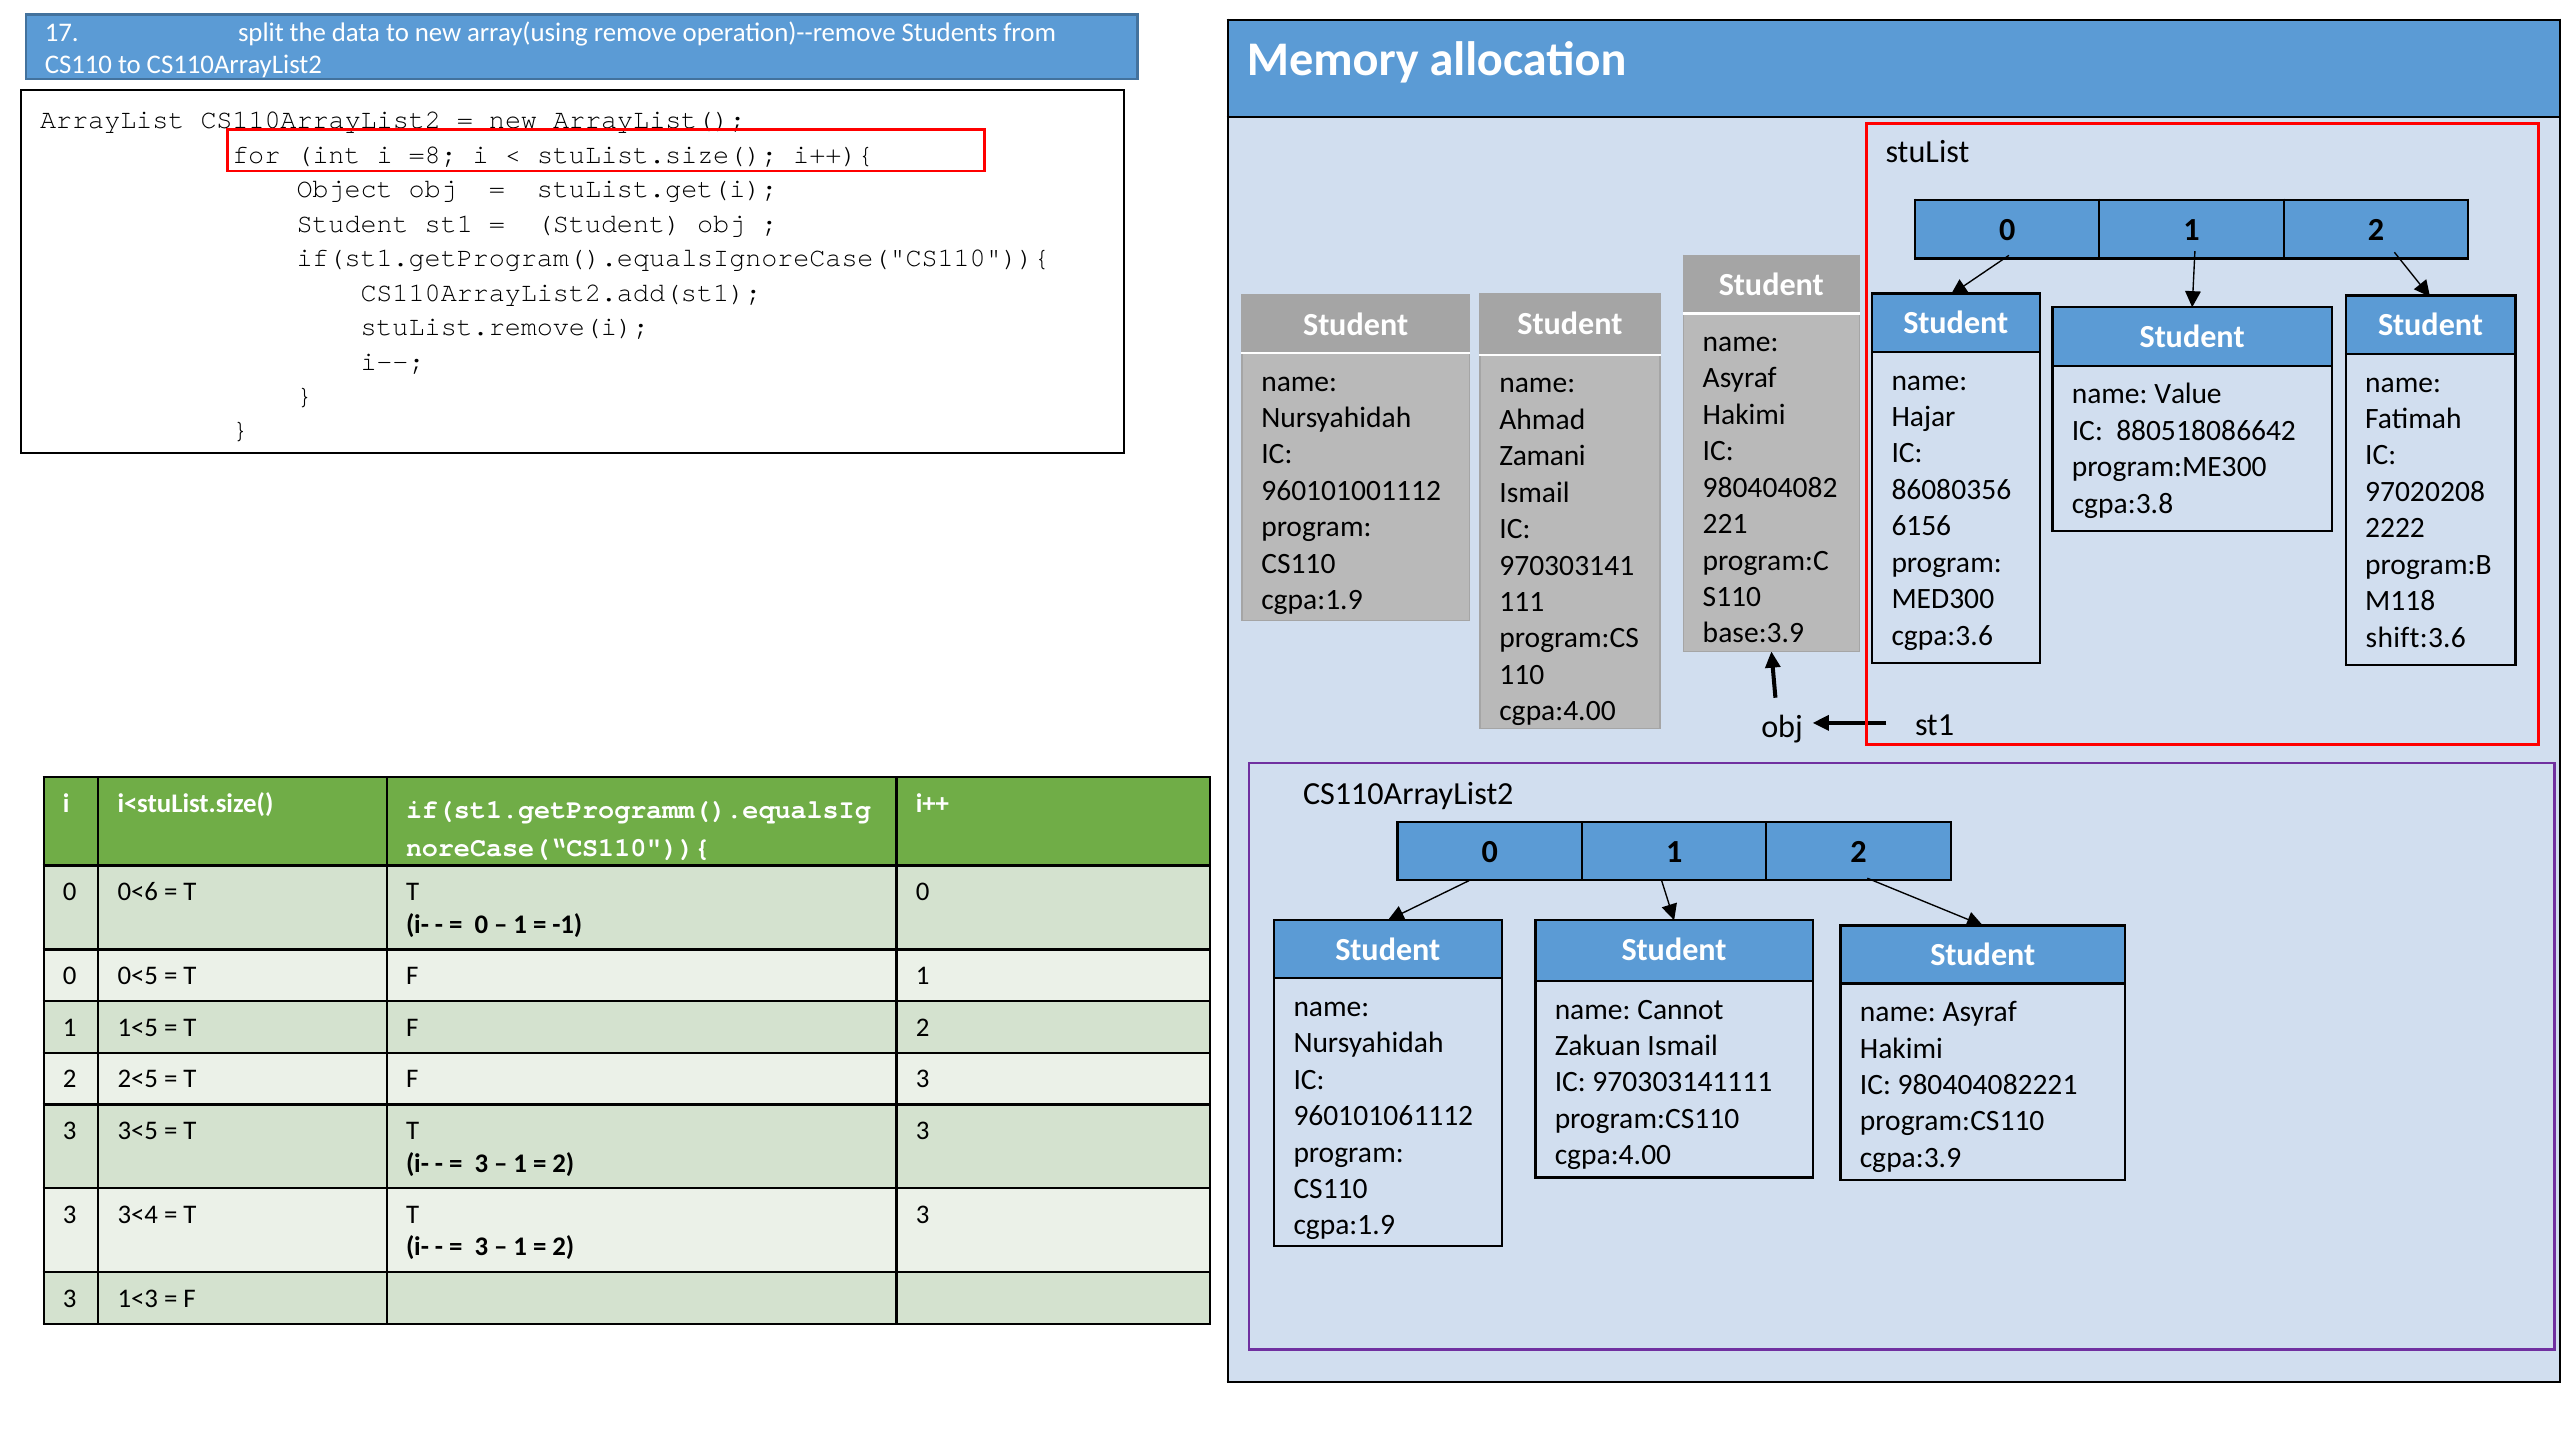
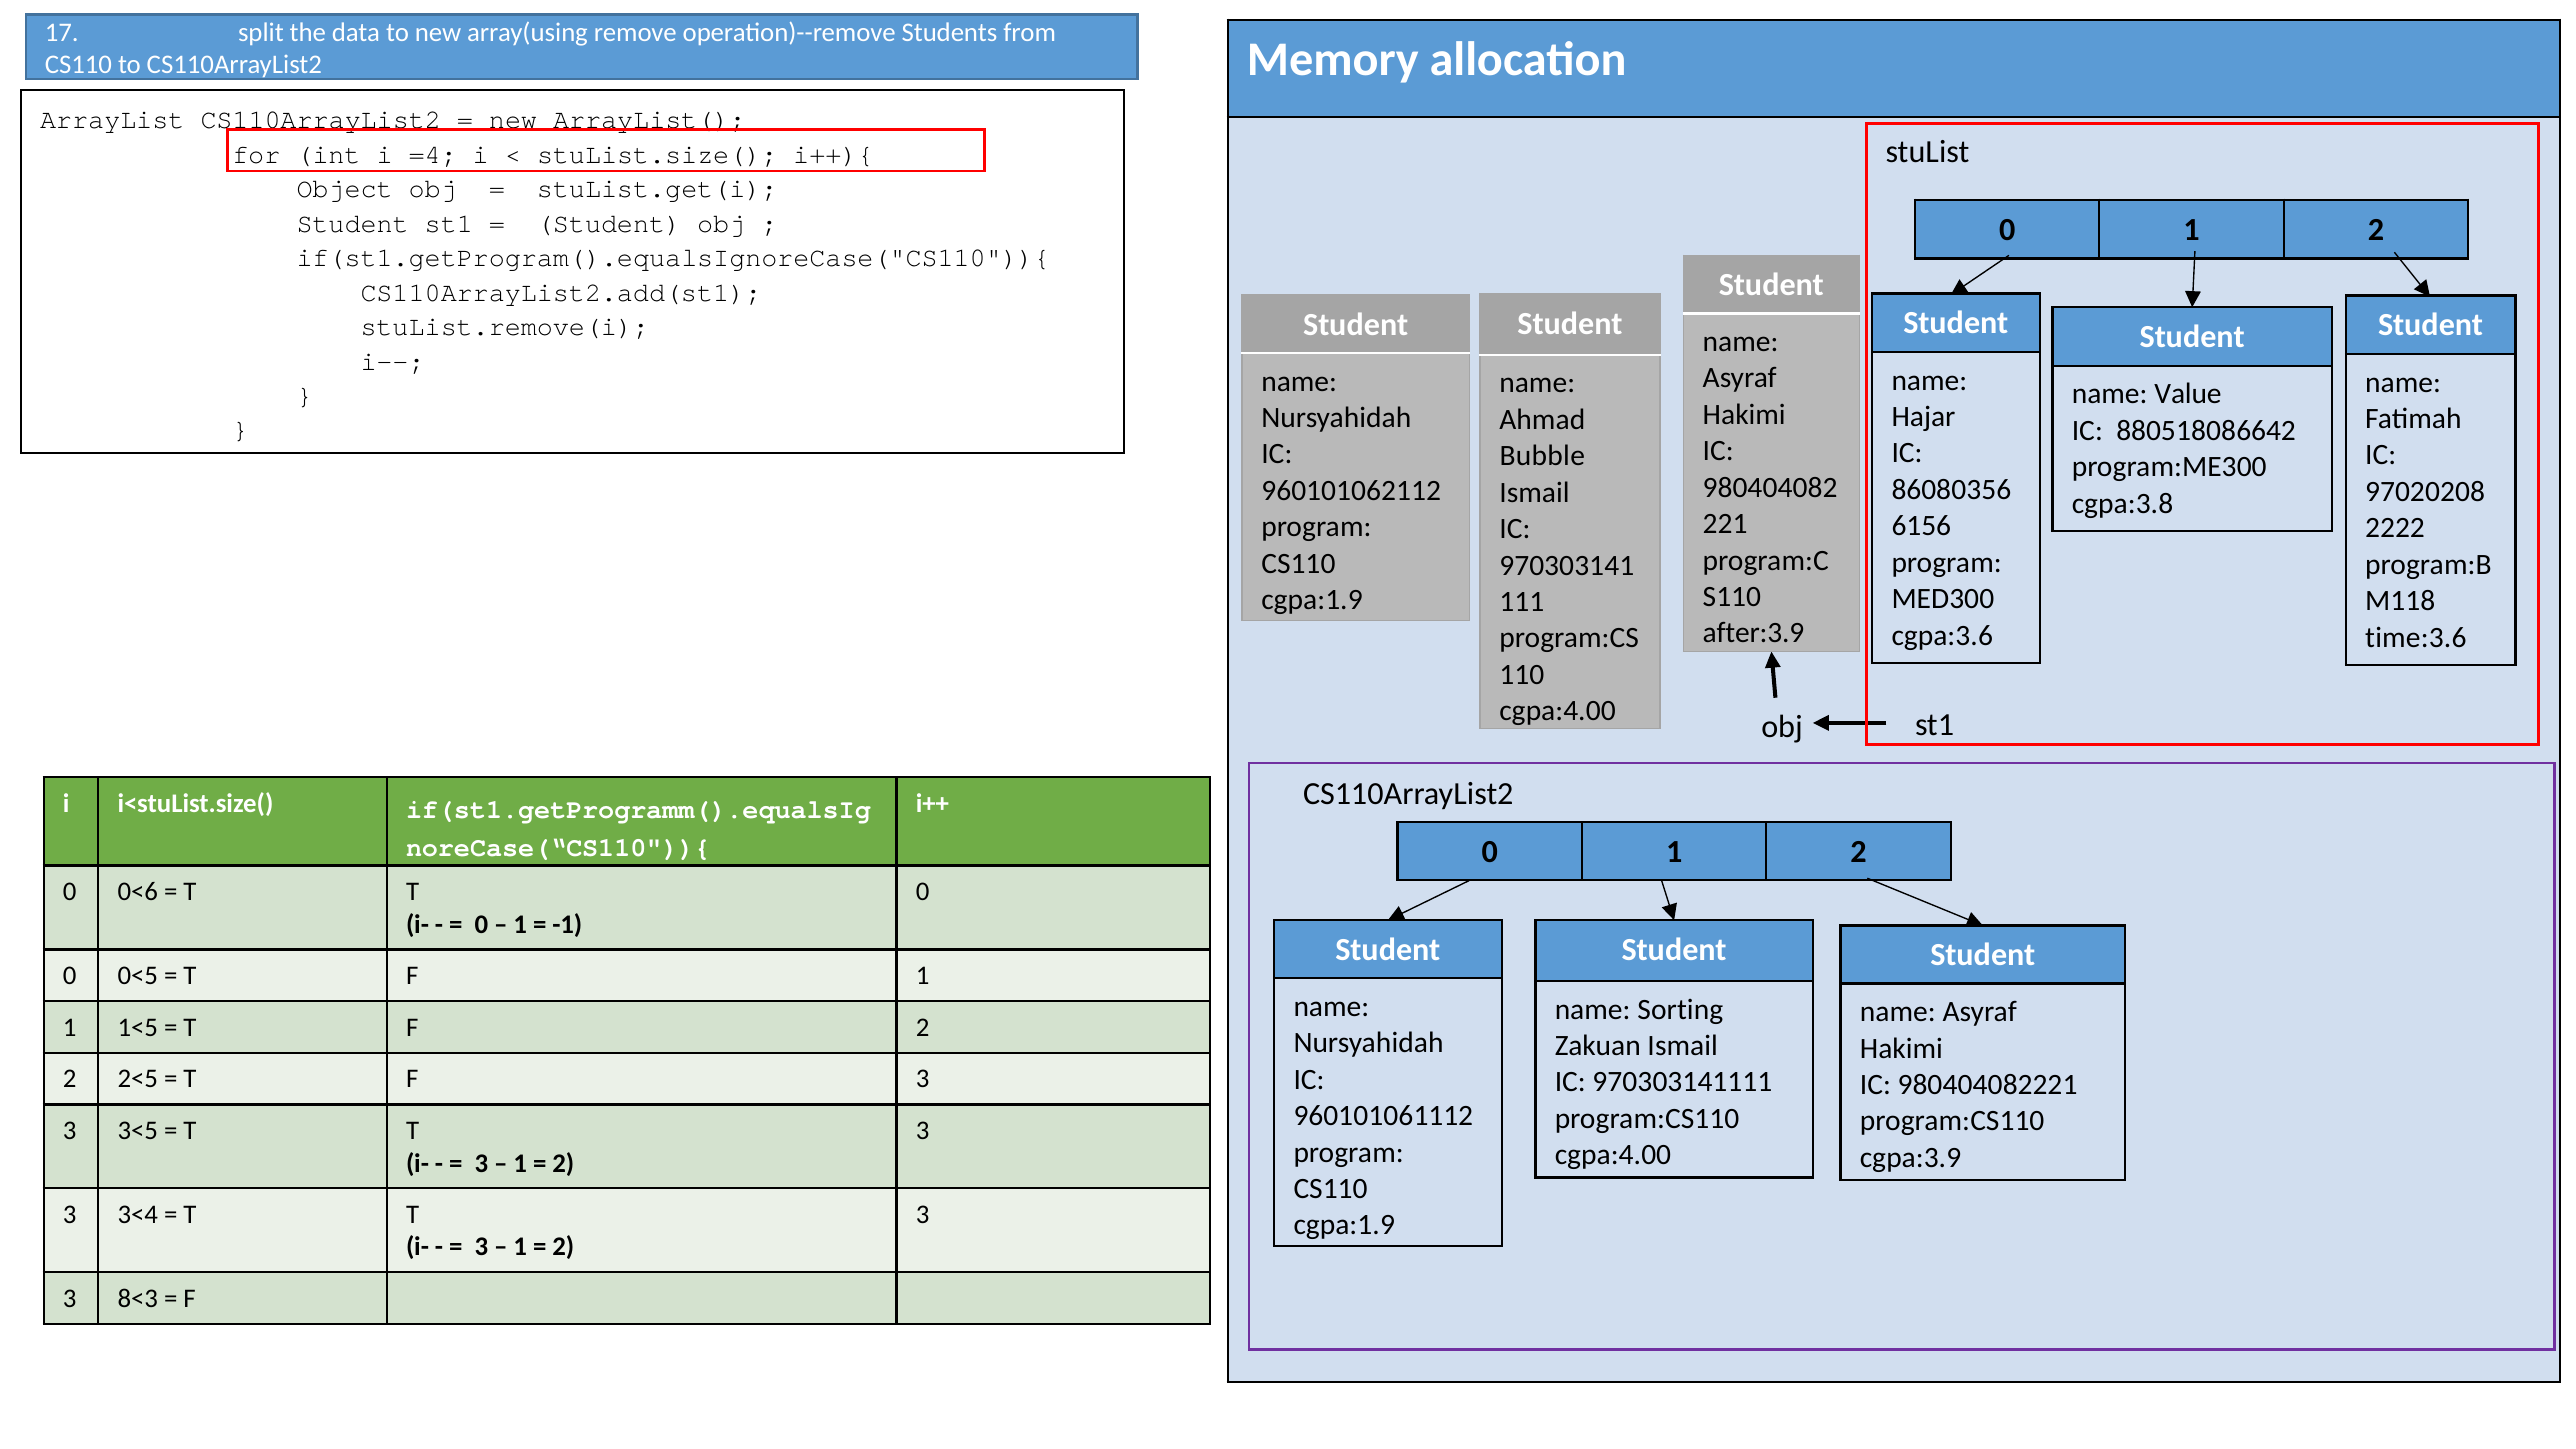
=8: =8 -> =4
Zamani: Zamani -> Bubble
960101001112: 960101001112 -> 960101062112
base:3.9: base:3.9 -> after:3.9
shift:3.6: shift:3.6 -> time:3.6
Cannot: Cannot -> Sorting
1<3: 1<3 -> 8<3
